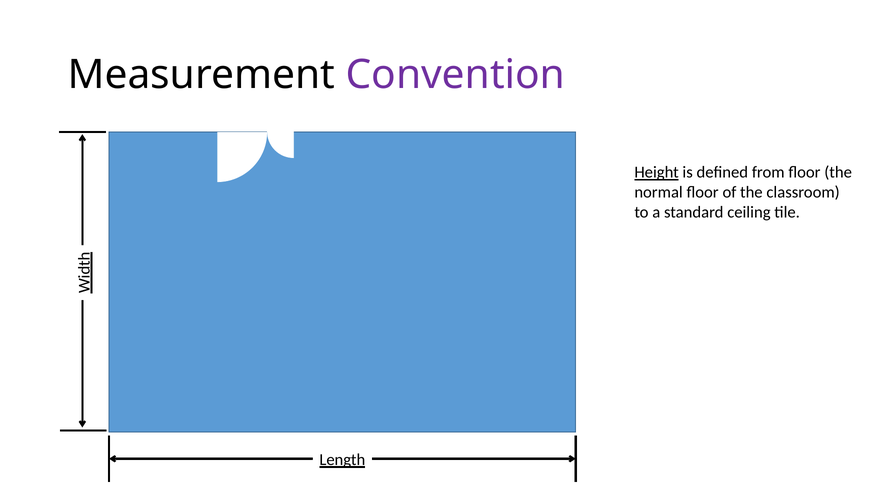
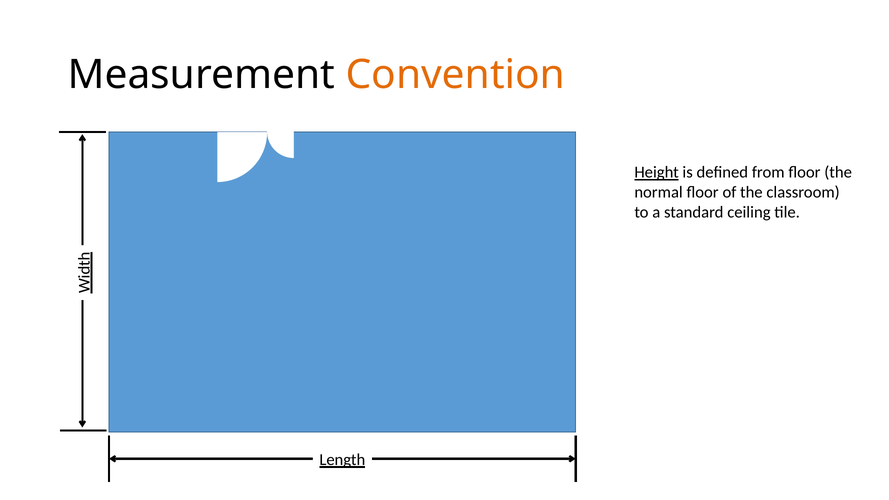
Convention colour: purple -> orange
